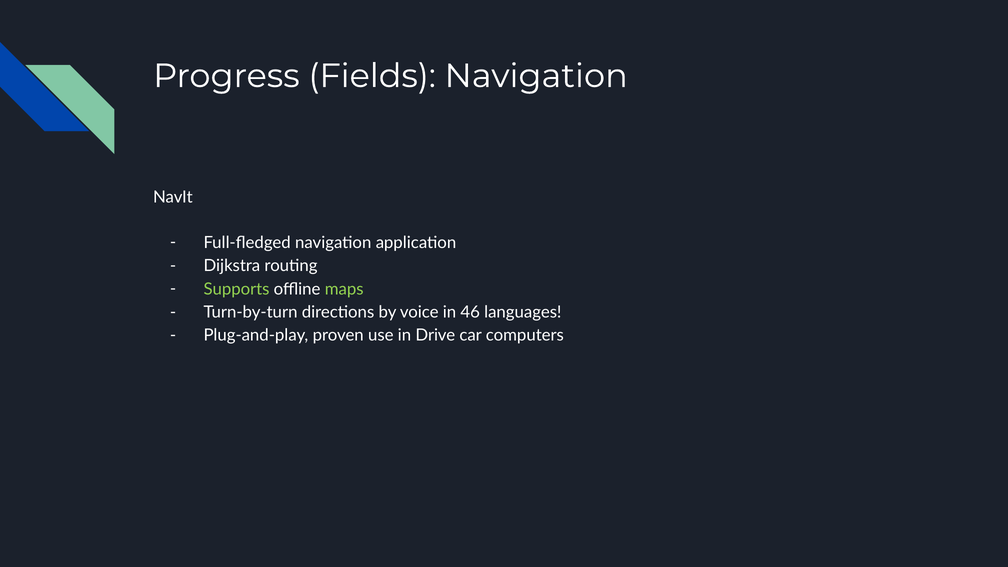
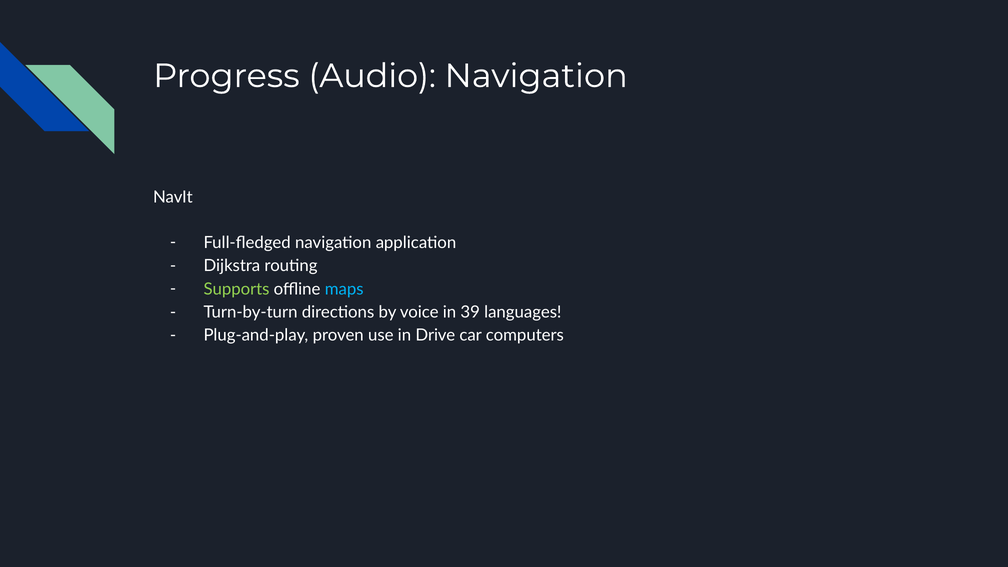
Fields: Fields -> Audio
maps colour: light green -> light blue
46: 46 -> 39
